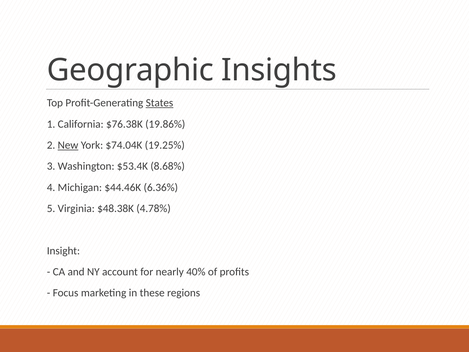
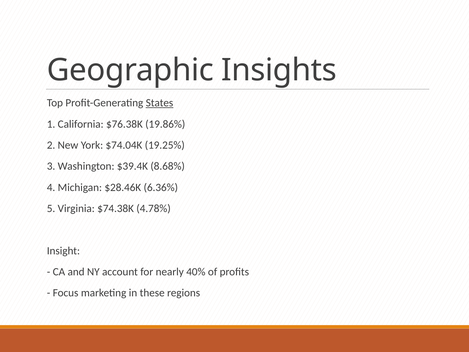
New underline: present -> none
$53.4K: $53.4K -> $39.4K
$44.46K: $44.46K -> $28.46K
$48.38K: $48.38K -> $74.38K
